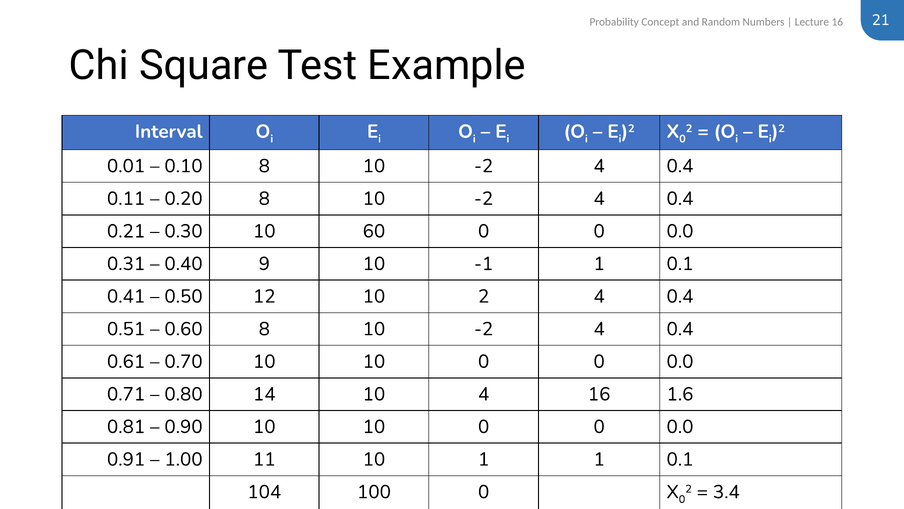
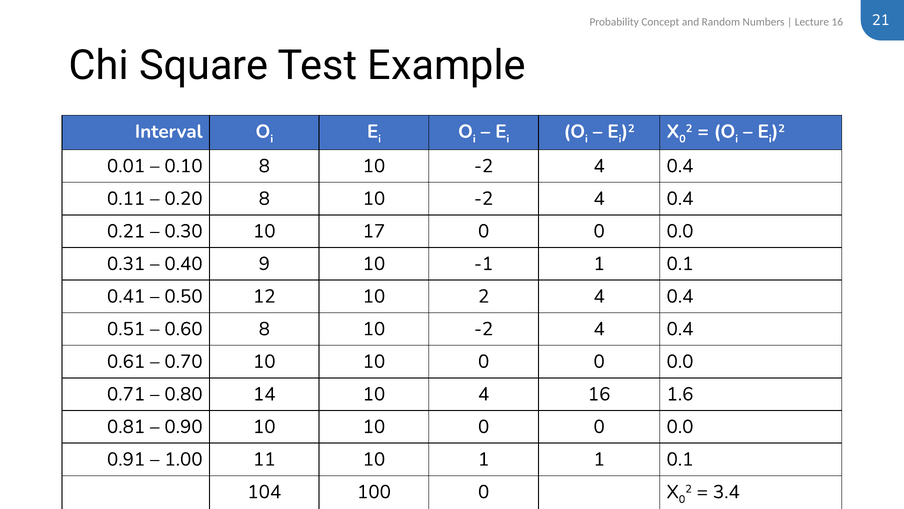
60: 60 -> 17
